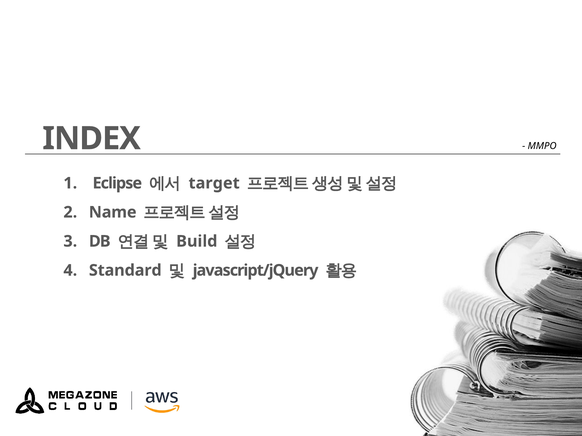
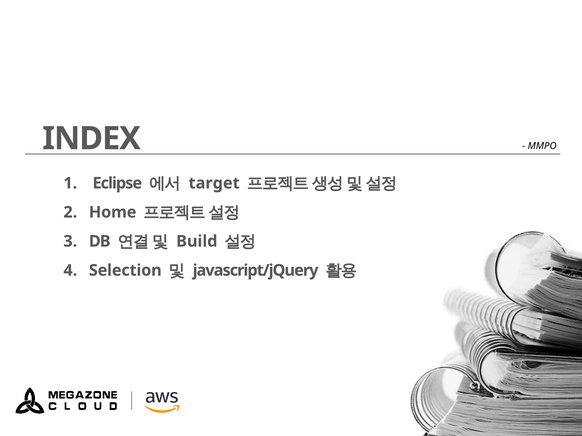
Name: Name -> Home
Standard: Standard -> Selection
